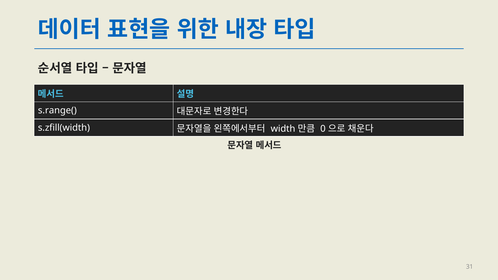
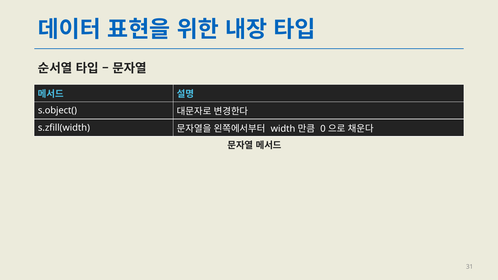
s.range(: s.range( -> s.object(
